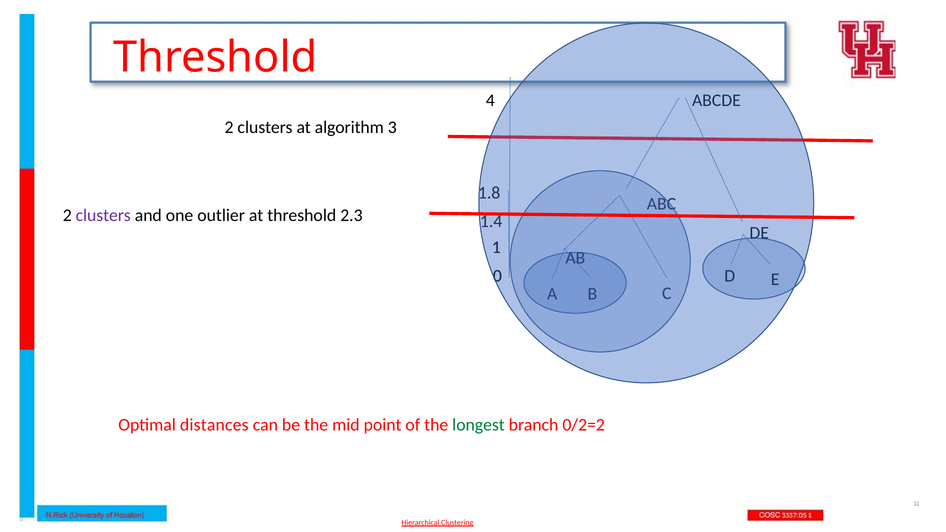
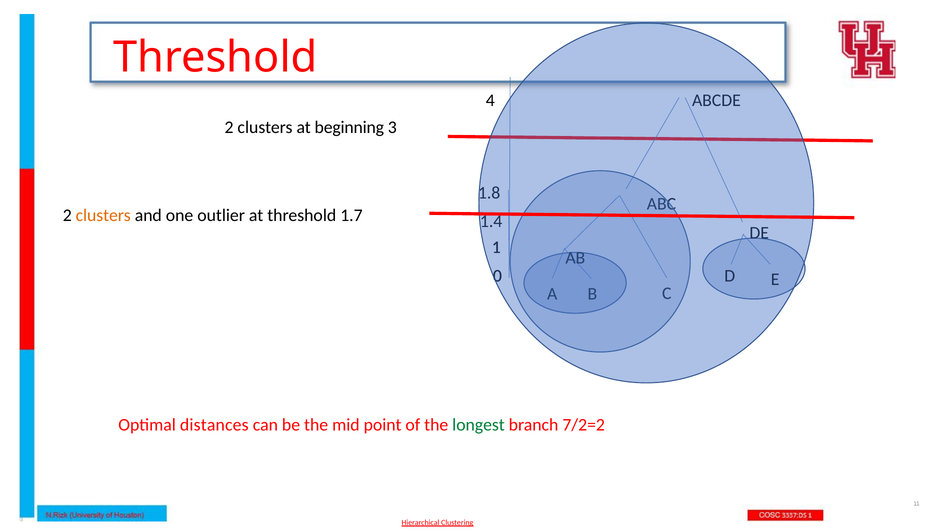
algorithm: algorithm -> beginning
clusters at (103, 215) colour: purple -> orange
2.3: 2.3 -> 1.7
0/2=2: 0/2=2 -> 7/2=2
